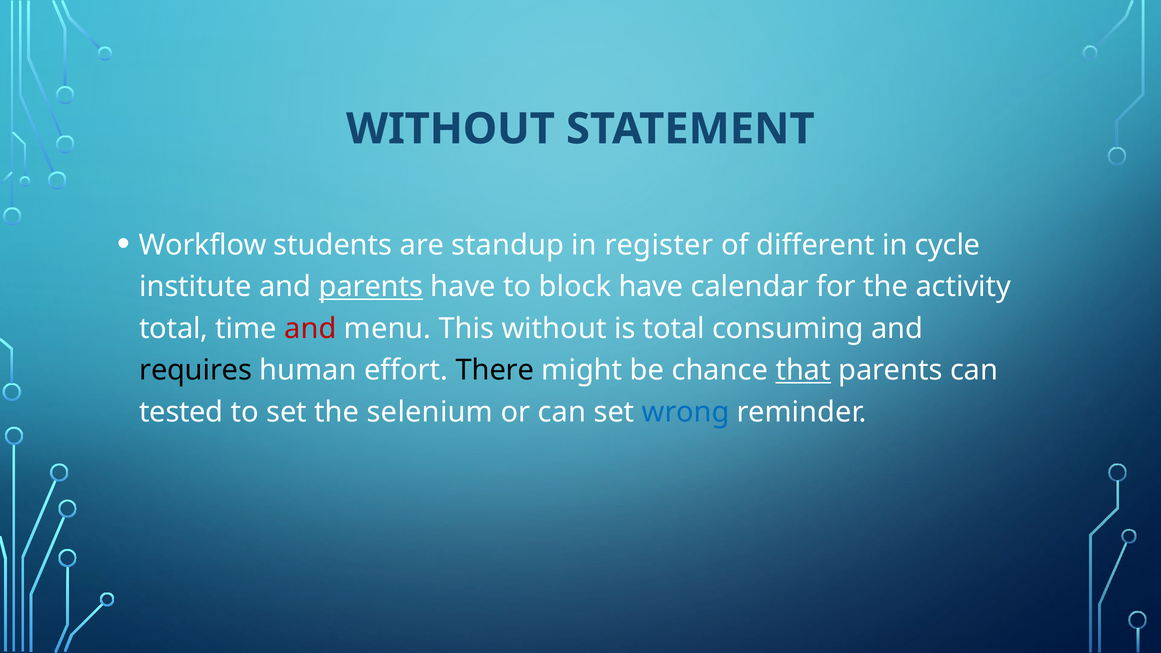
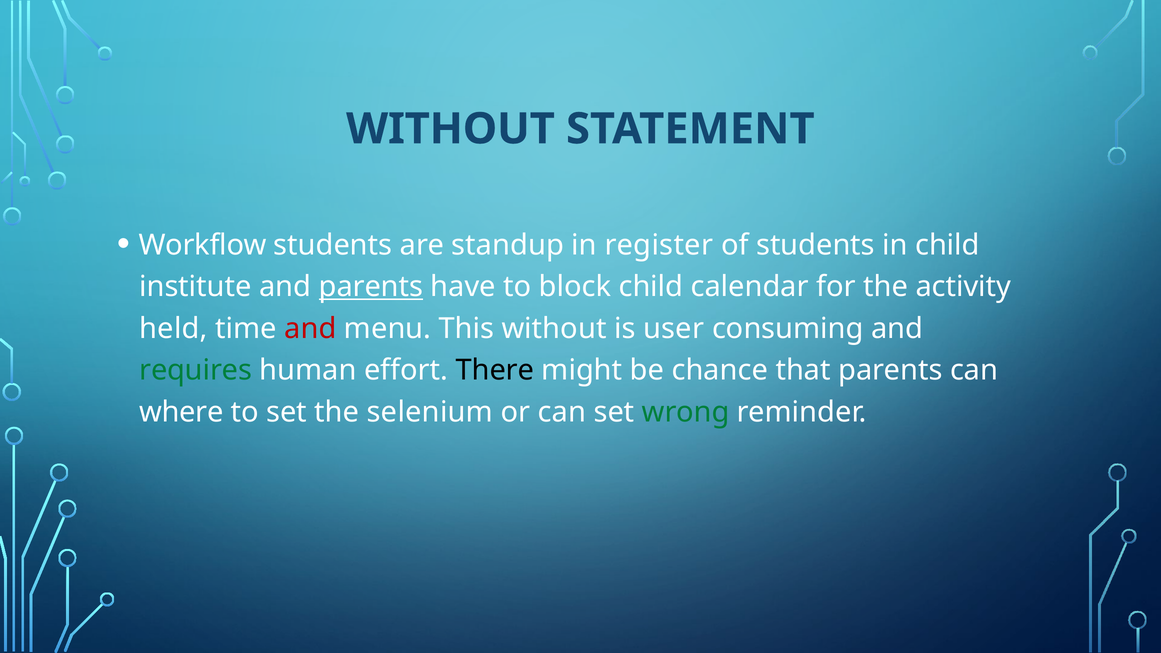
of different: different -> students
in cycle: cycle -> child
block have: have -> child
total at (174, 329): total -> held
is total: total -> user
requires colour: black -> green
that underline: present -> none
tested: tested -> where
wrong colour: blue -> green
